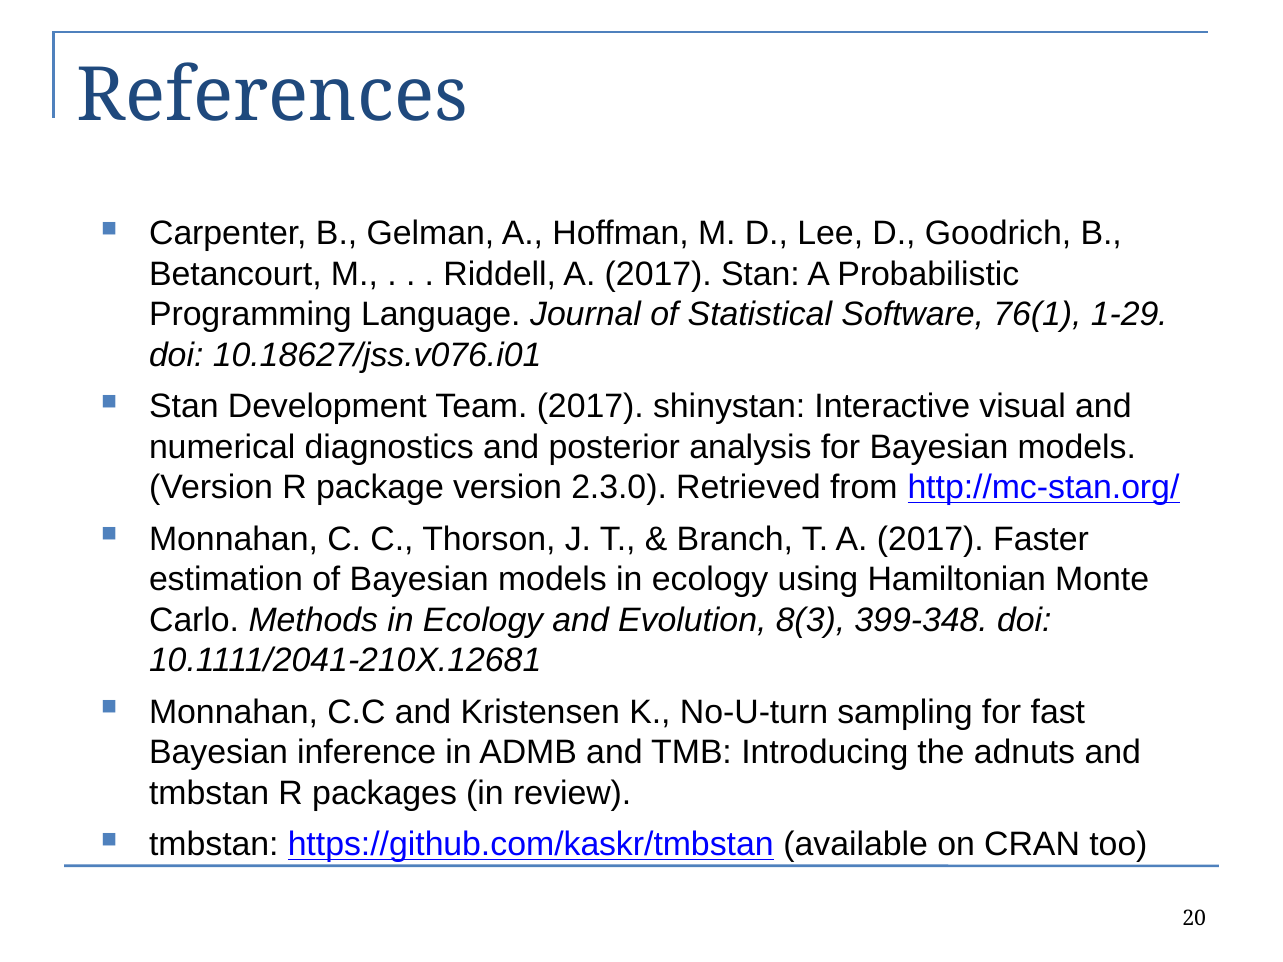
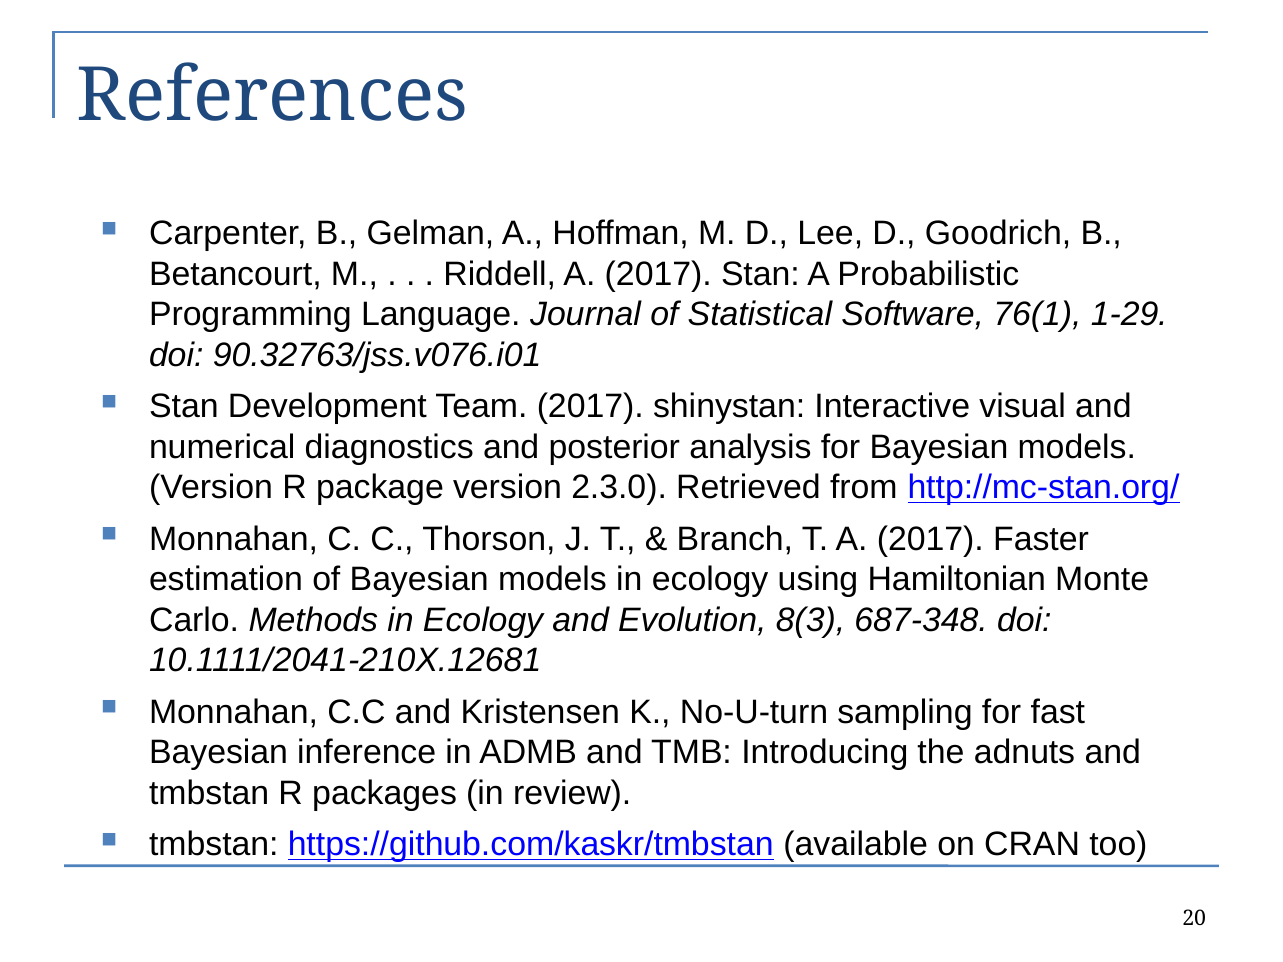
10.18627/jss.v076.i01: 10.18627/jss.v076.i01 -> 90.32763/jss.v076.i01
399-348: 399-348 -> 687-348
